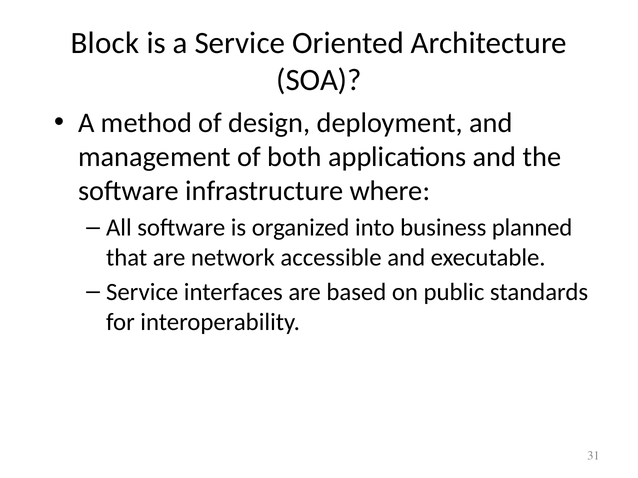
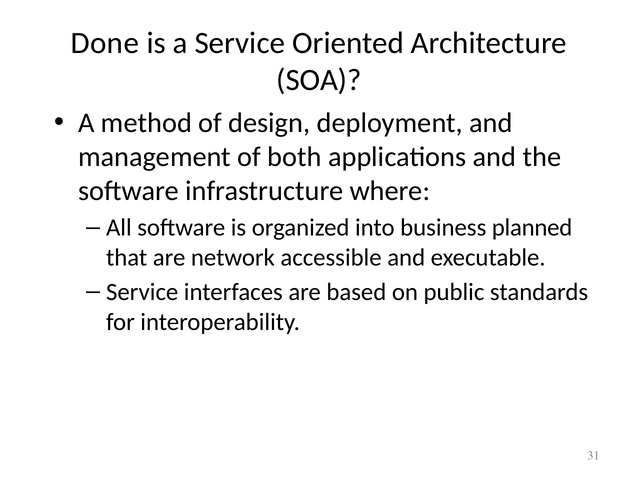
Block: Block -> Done
